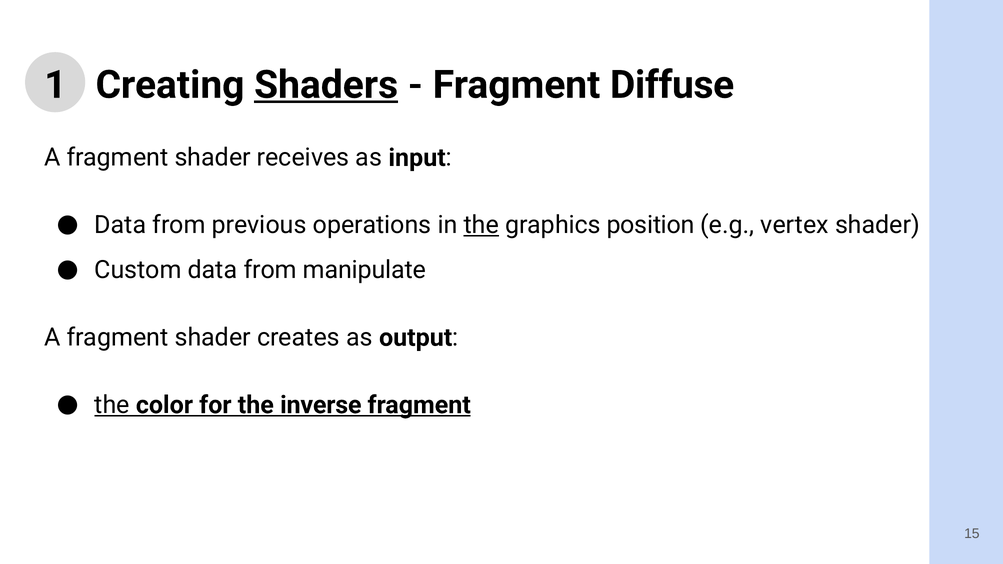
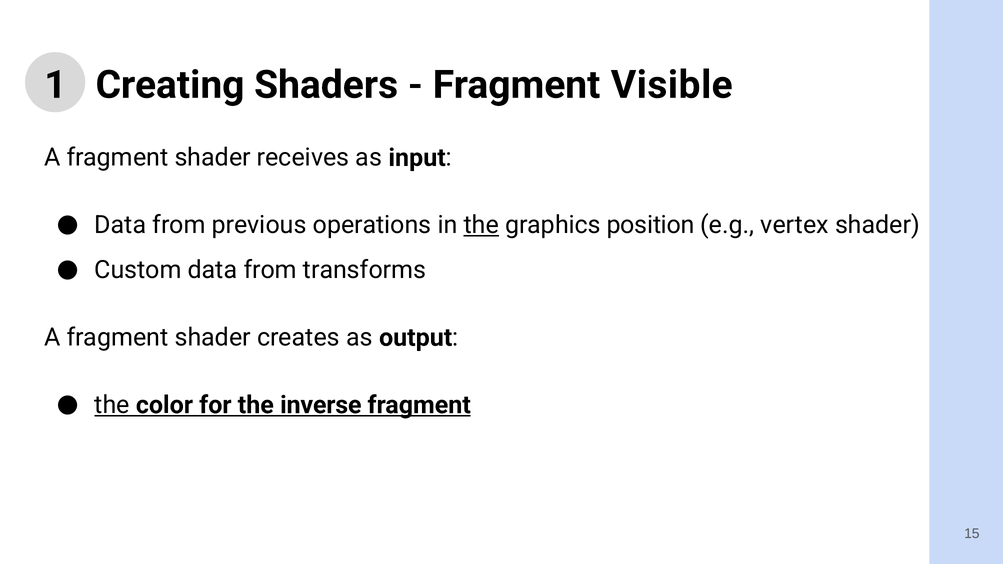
Shaders underline: present -> none
Diffuse: Diffuse -> Visible
manipulate: manipulate -> transforms
